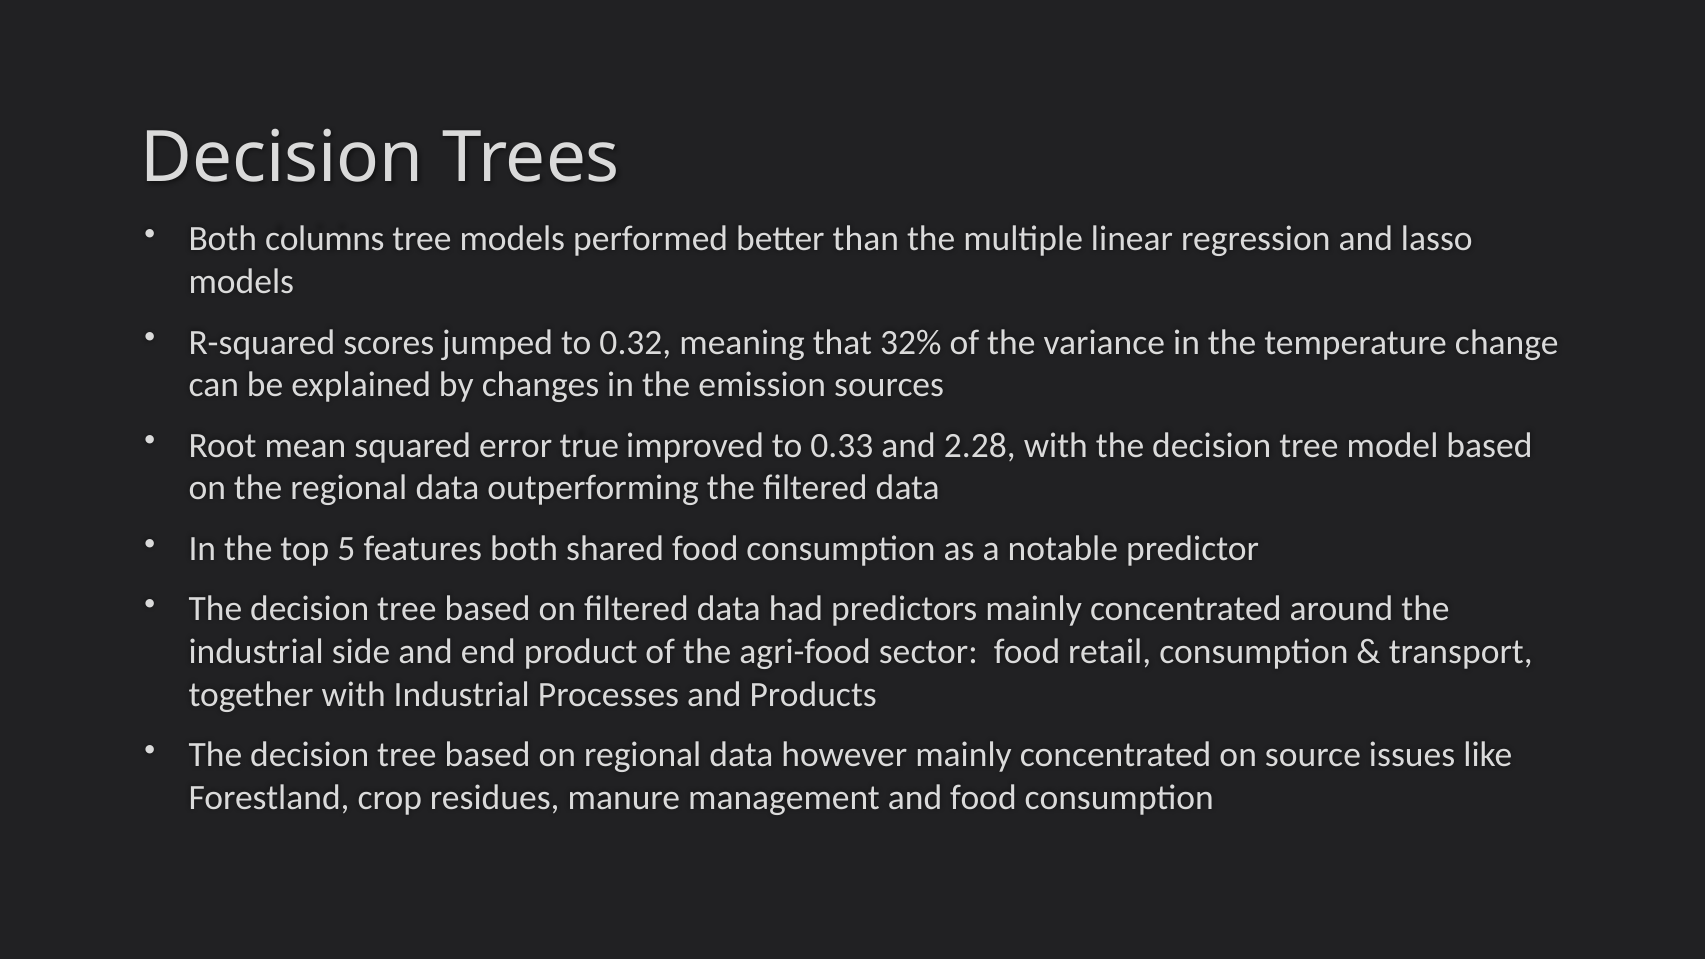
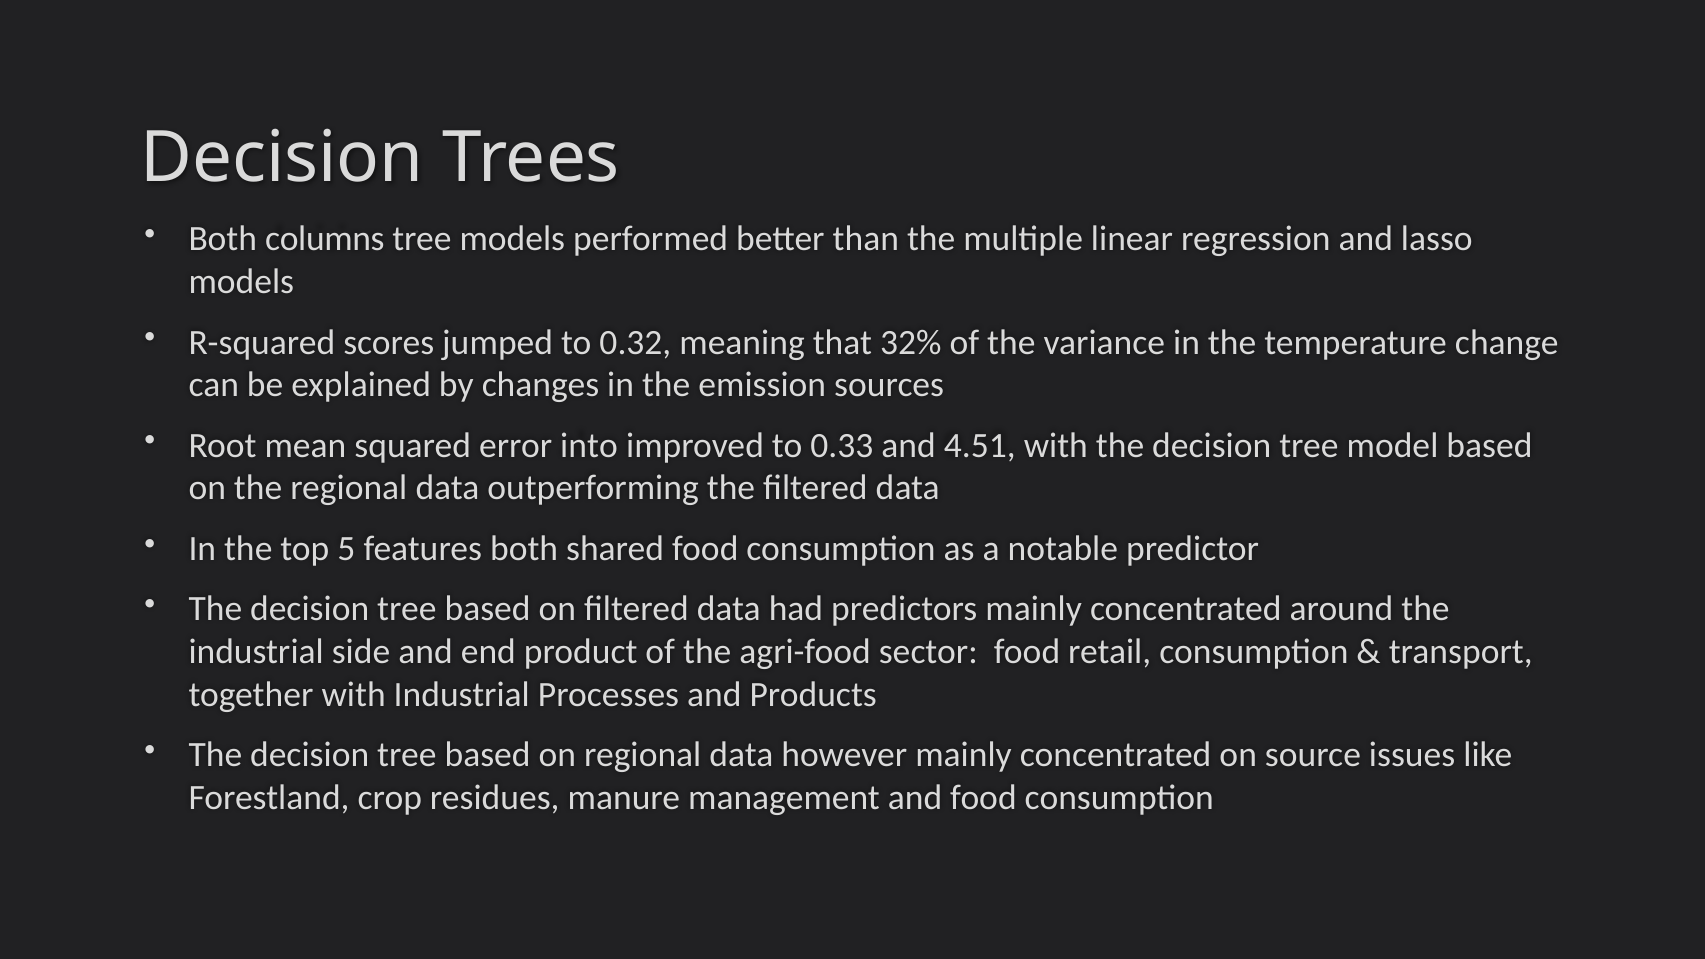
true: true -> into
2.28: 2.28 -> 4.51
